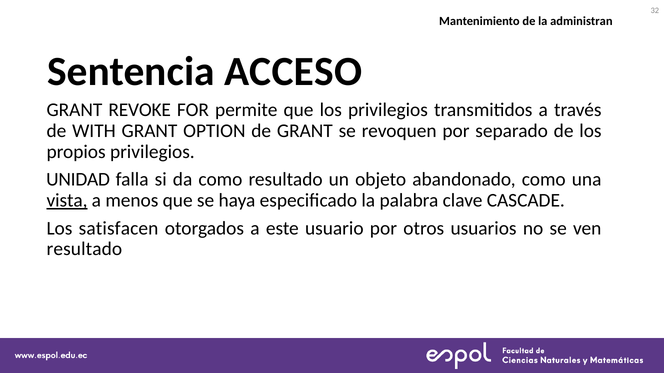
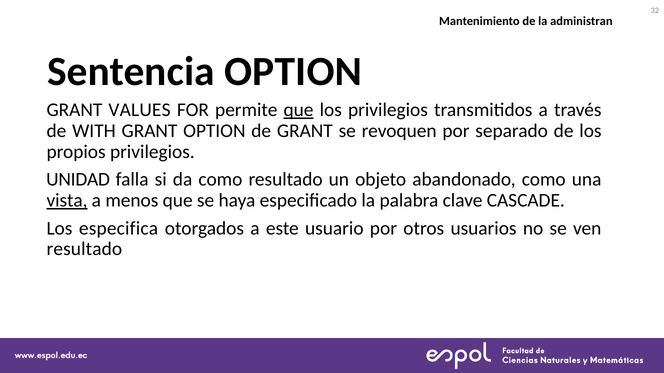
Sentencia ACCESO: ACCESO -> OPTION
REVOKE: REVOKE -> VALUES
que at (298, 110) underline: none -> present
satisfacen: satisfacen -> especifica
